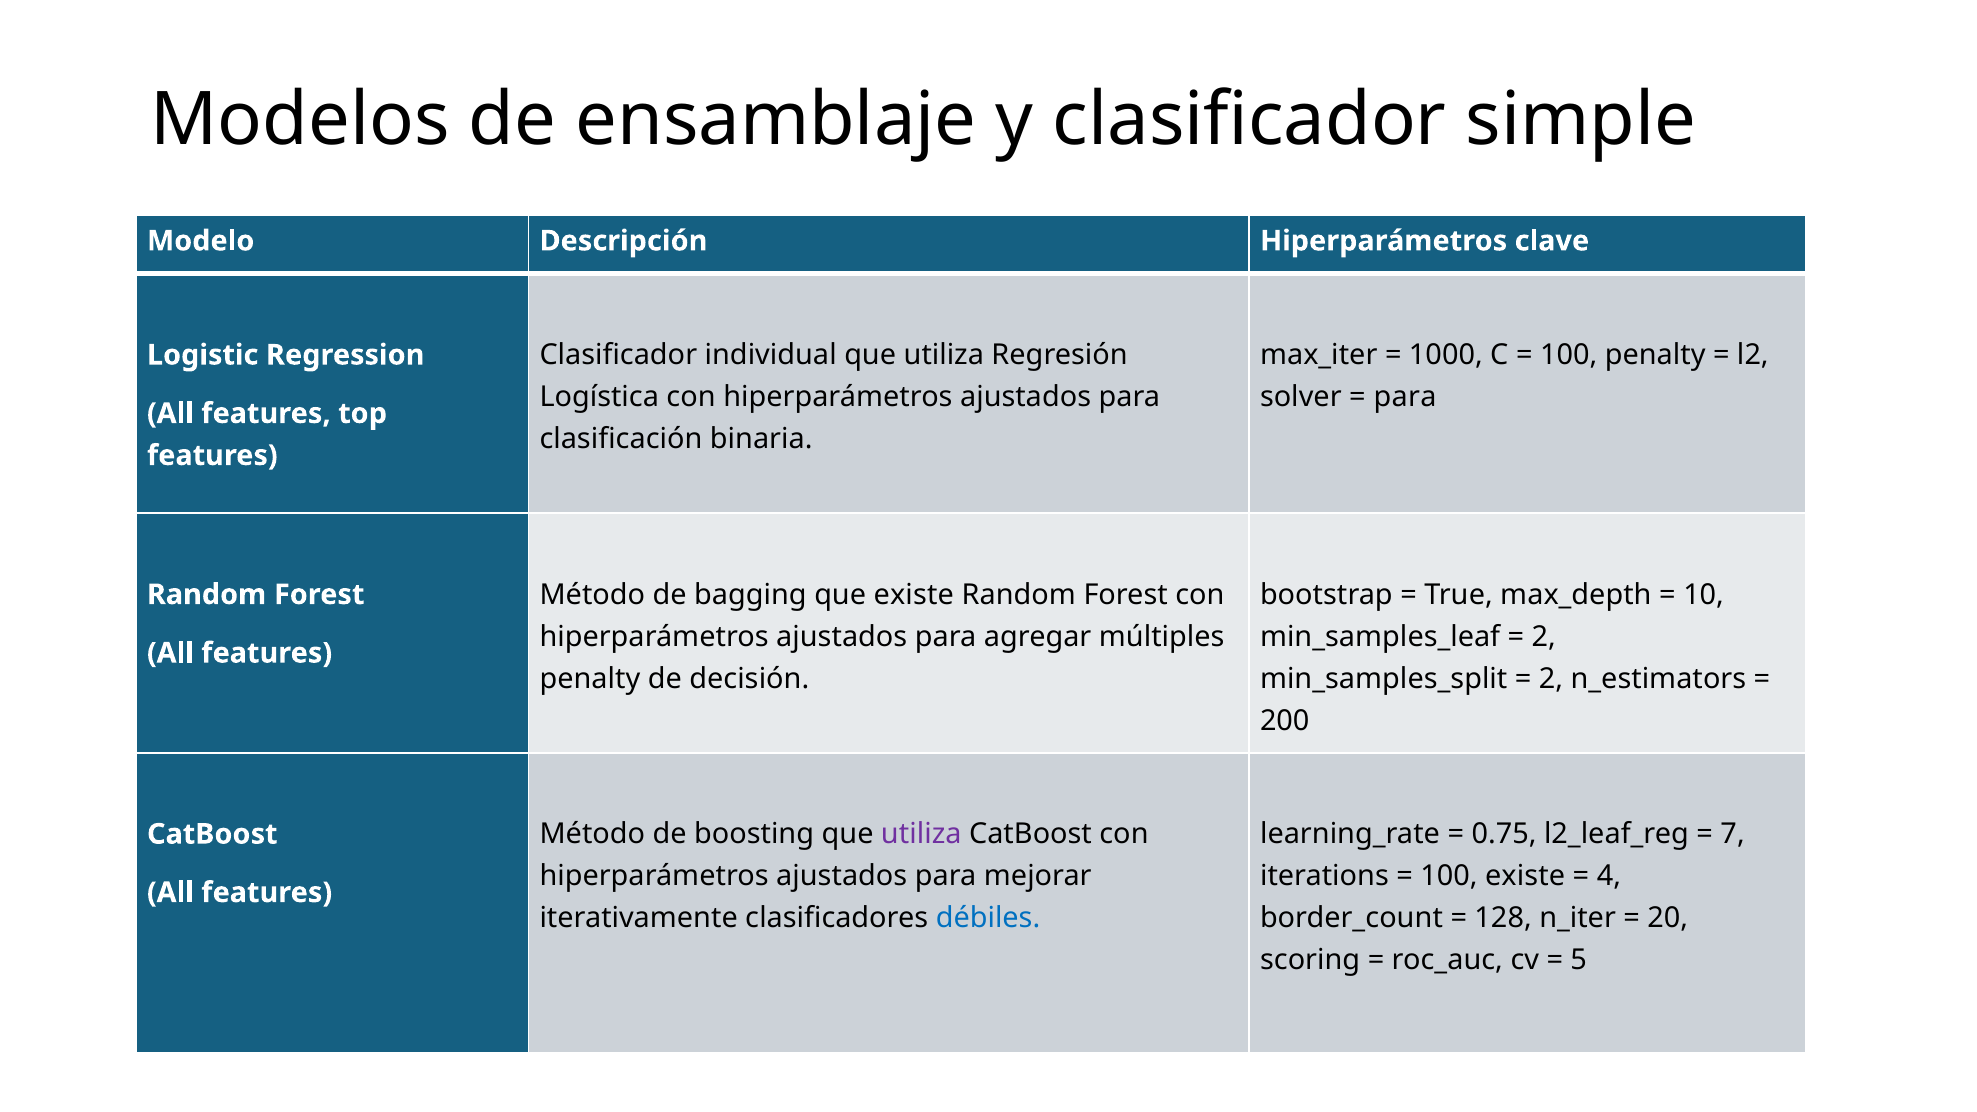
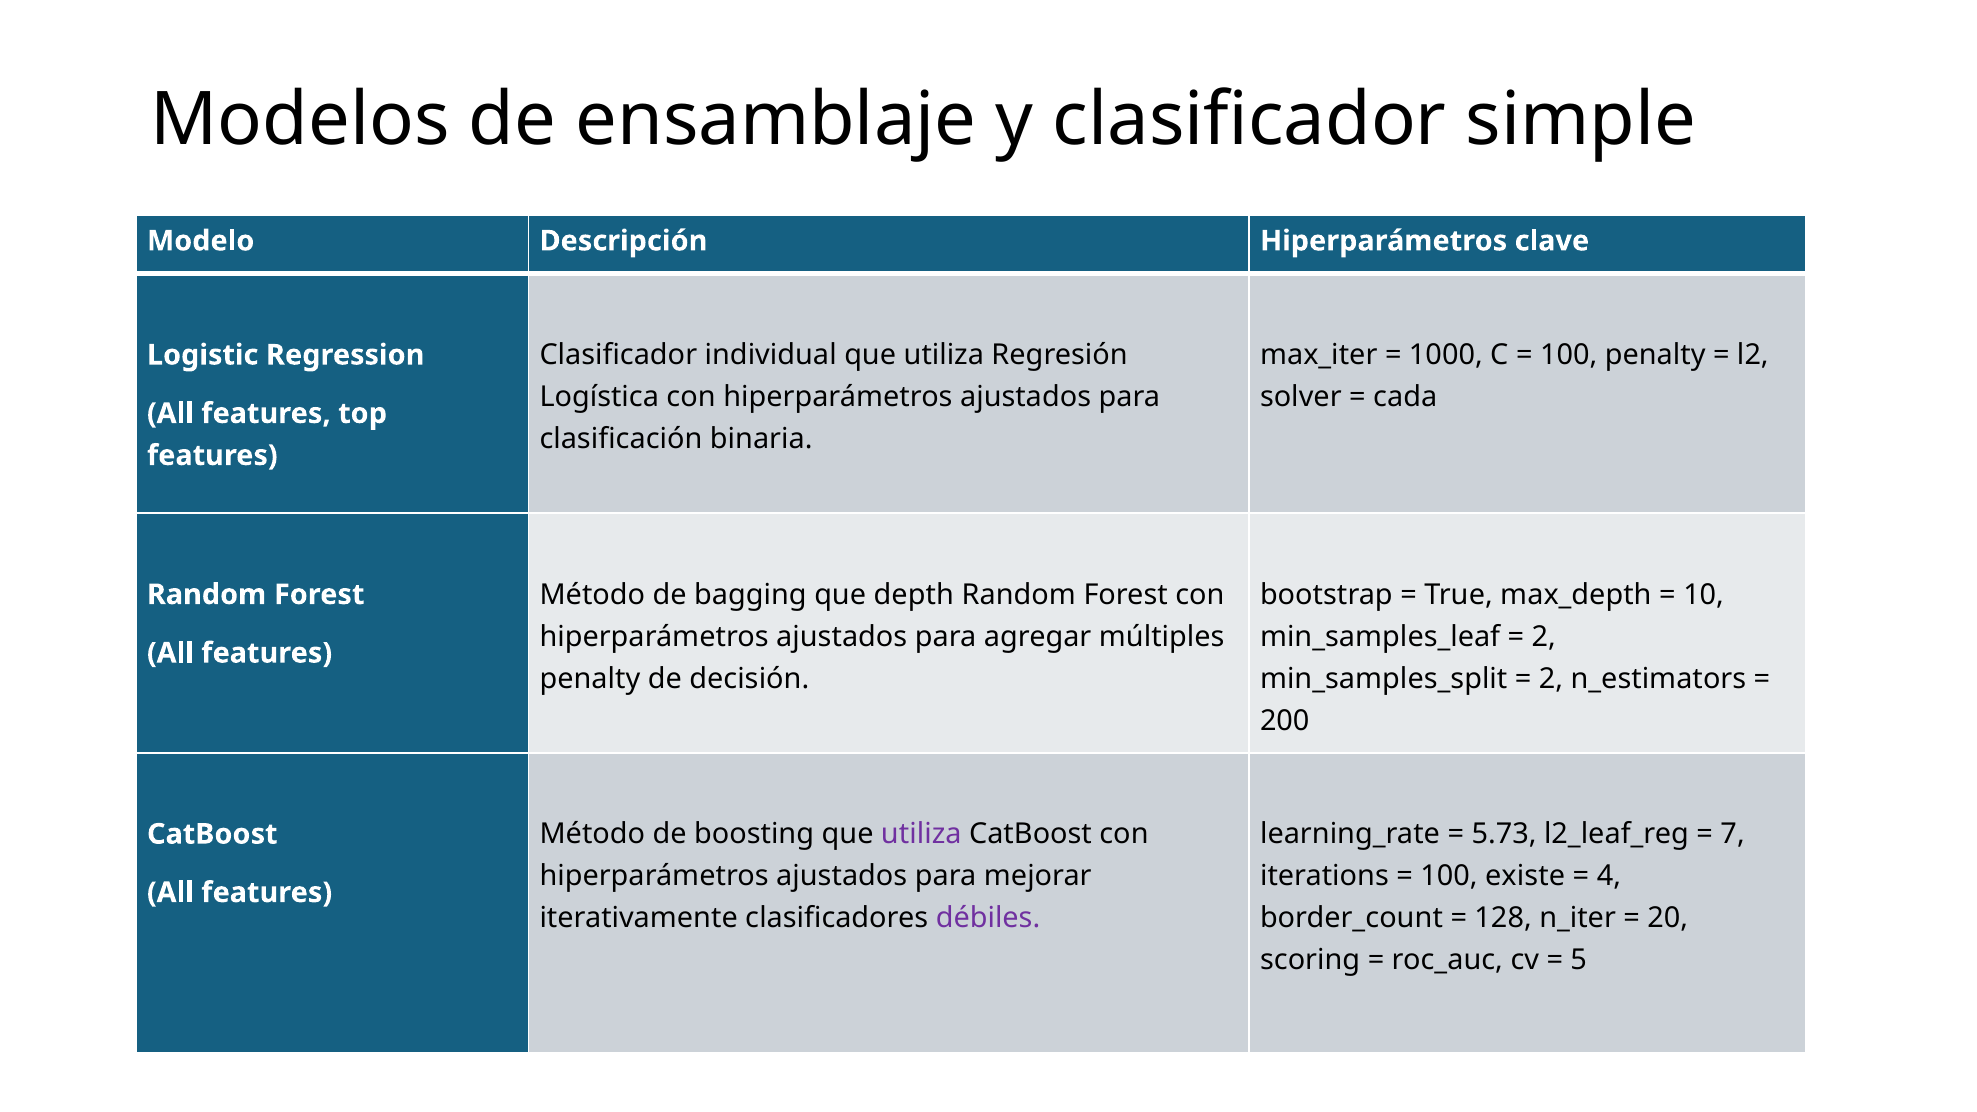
para at (1405, 397): para -> cada
que existe: existe -> depth
0.75: 0.75 -> 5.73
débiles colour: blue -> purple
